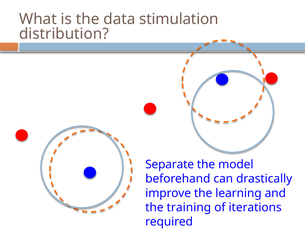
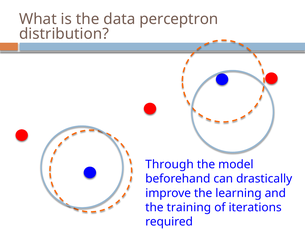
stimulation: stimulation -> perceptron
Separate: Separate -> Through
